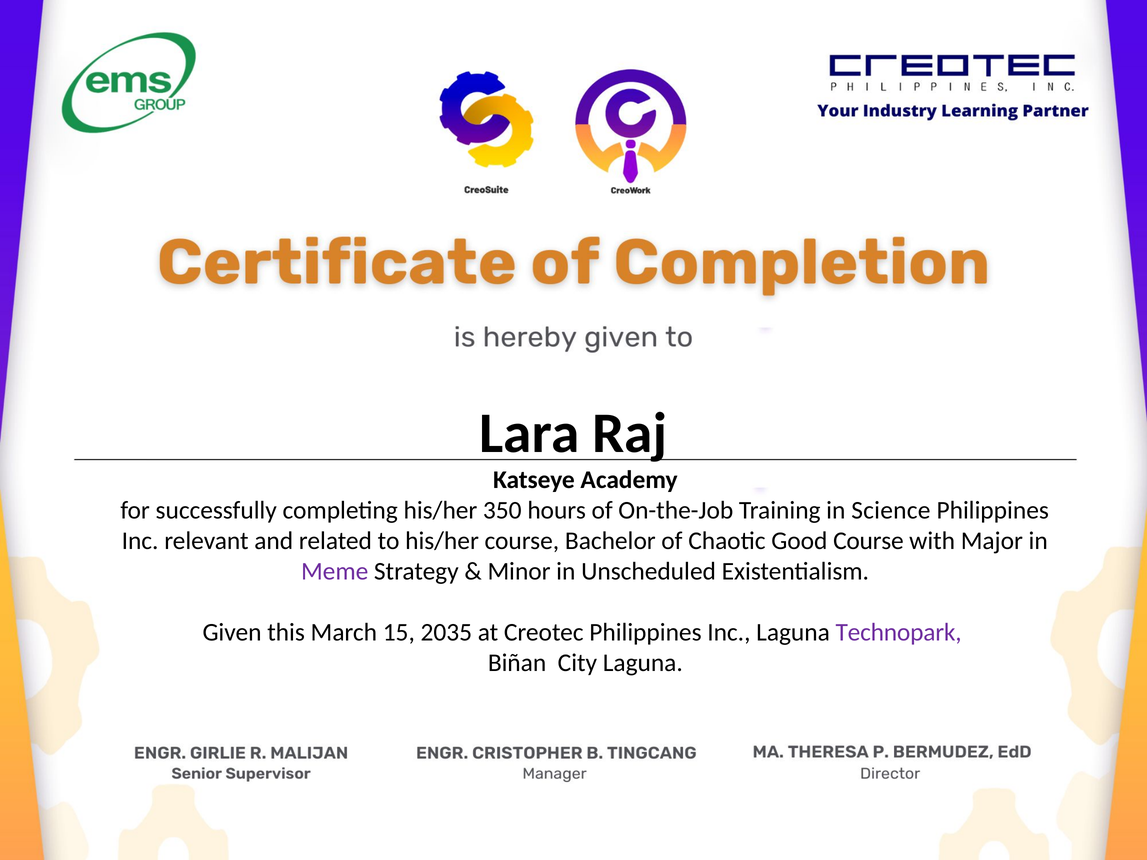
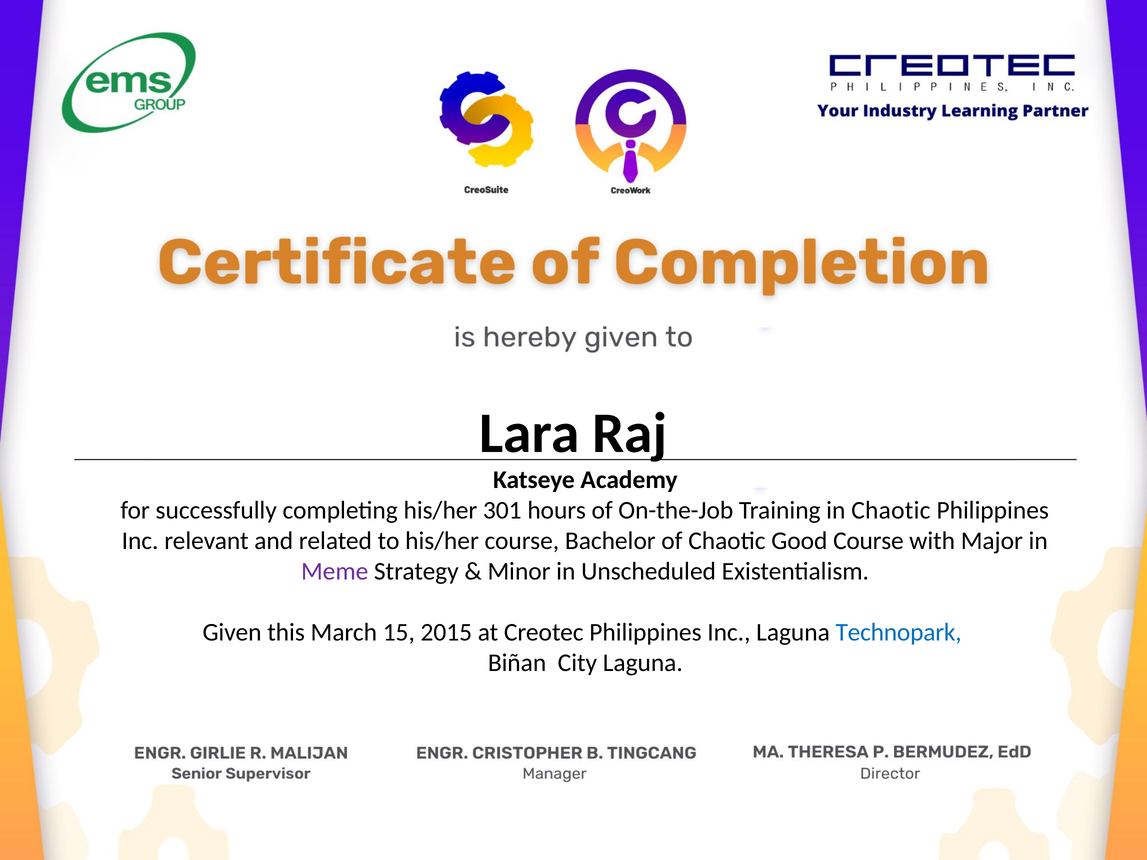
350: 350 -> 301
in Science: Science -> Chaotic
2035: 2035 -> 2015
Technopark colour: purple -> blue
